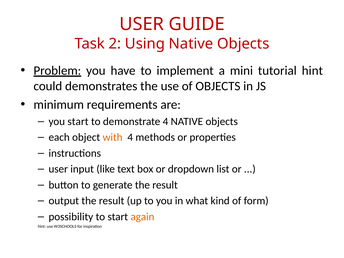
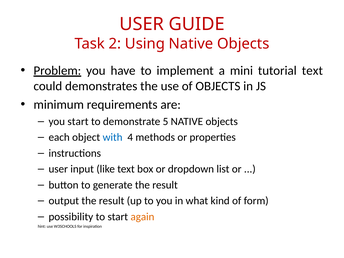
tutorial hint: hint -> text
demonstrate 4: 4 -> 5
with colour: orange -> blue
